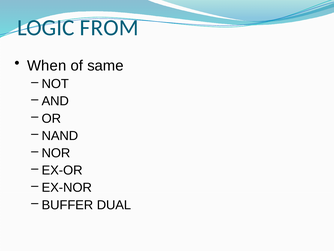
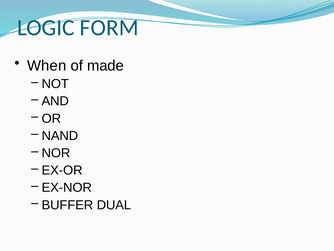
FROM: FROM -> FORM
same: same -> made
